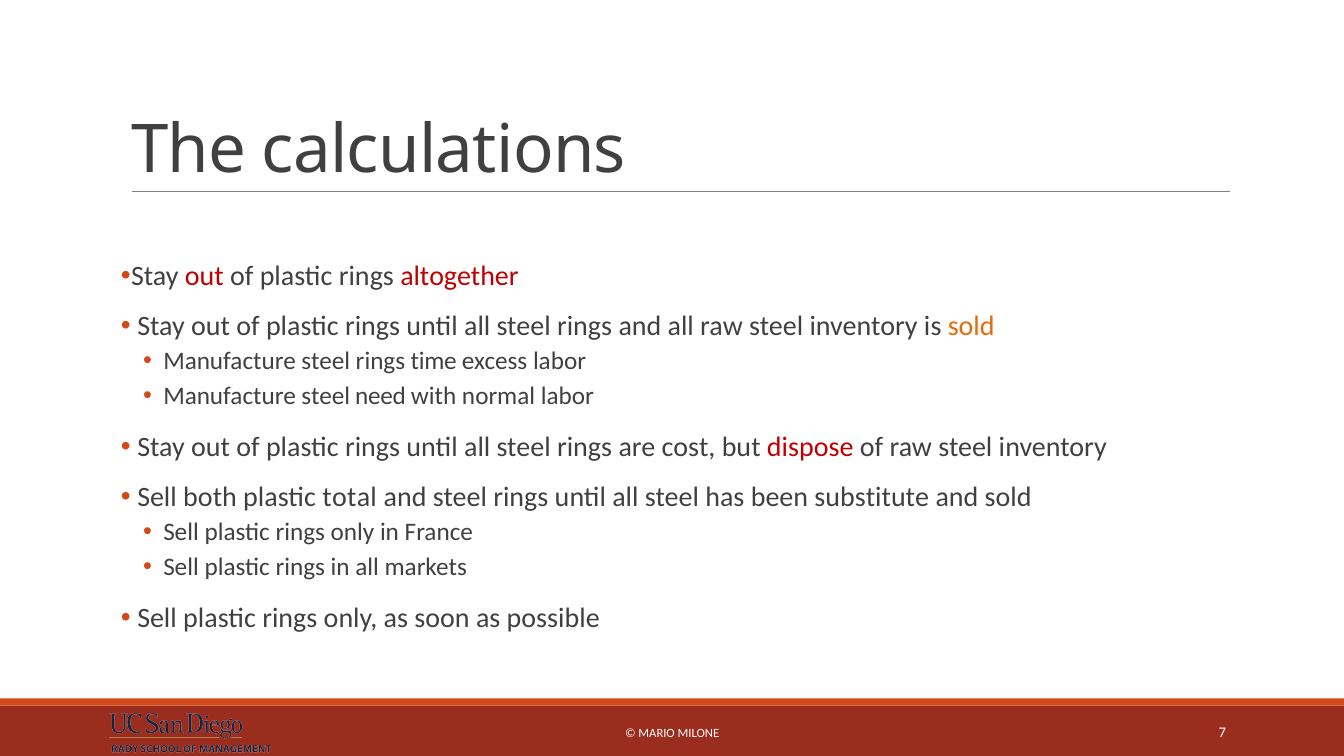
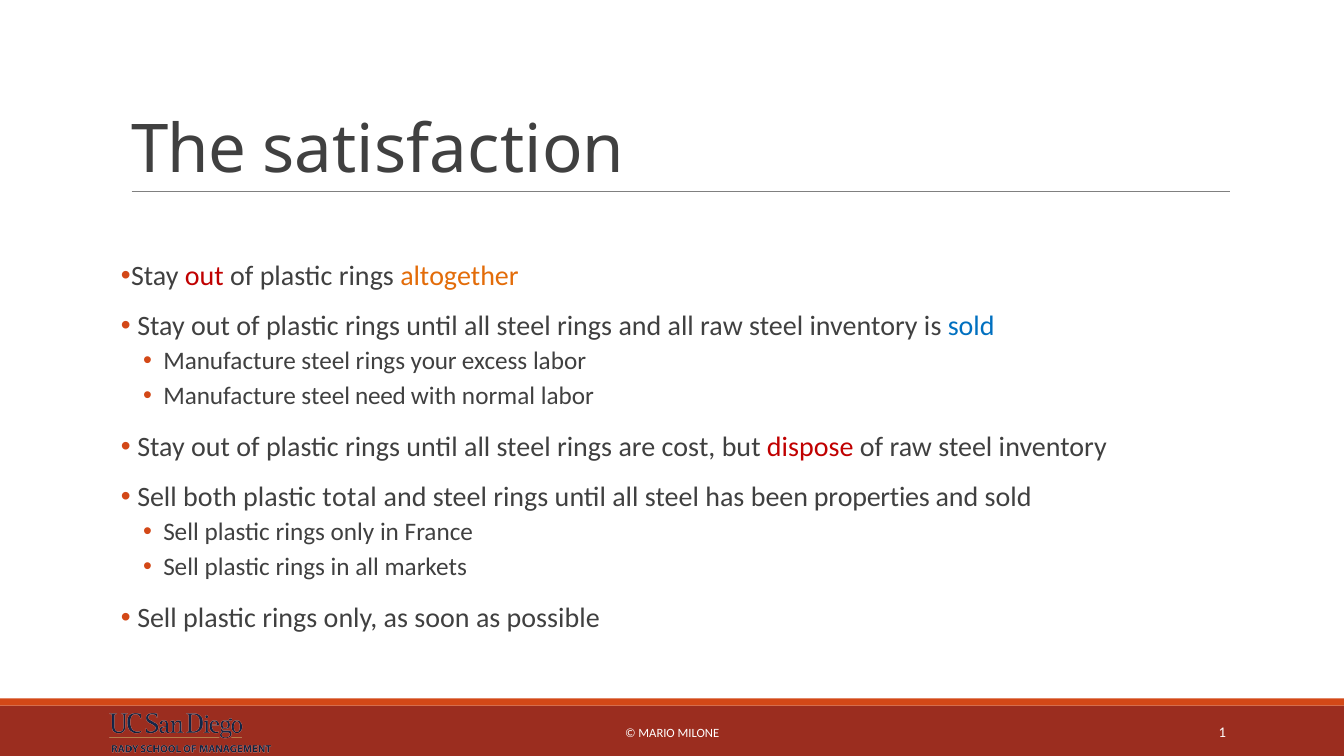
calculations: calculations -> satisfaction
altogether colour: red -> orange
sold at (971, 327) colour: orange -> blue
time: time -> your
substitute: substitute -> properties
7: 7 -> 1
